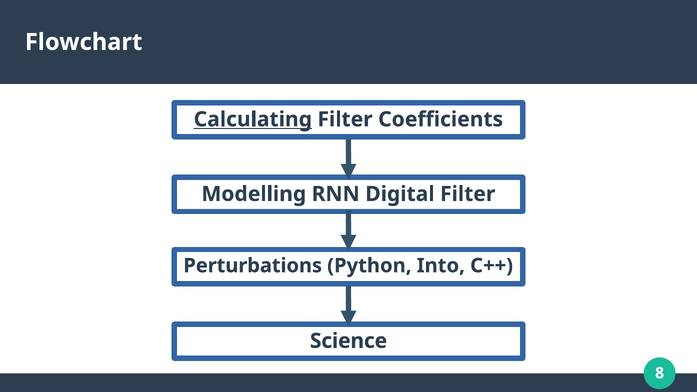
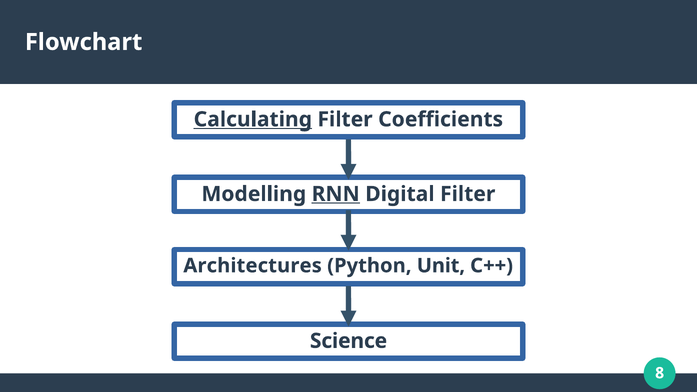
RNN underline: none -> present
Perturbations: Perturbations -> Architectures
Into: Into -> Unit
